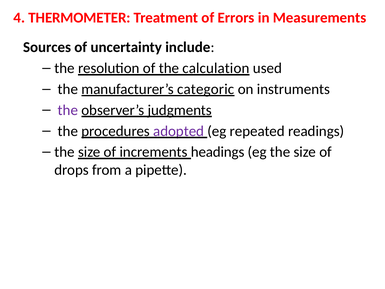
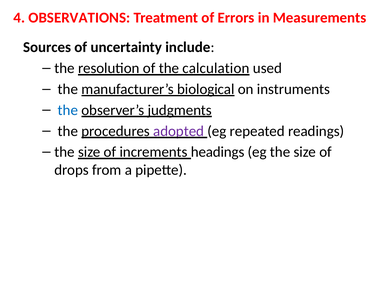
THERMOMETER: THERMOMETER -> OBSERVATIONS
categoric: categoric -> biological
the at (68, 110) colour: purple -> blue
